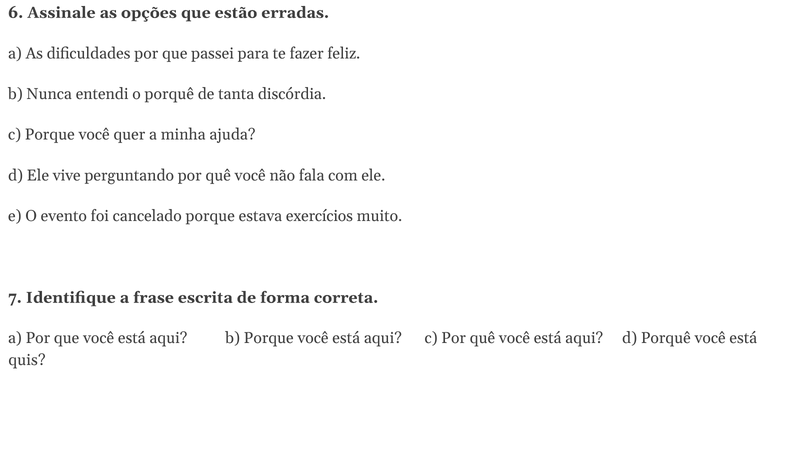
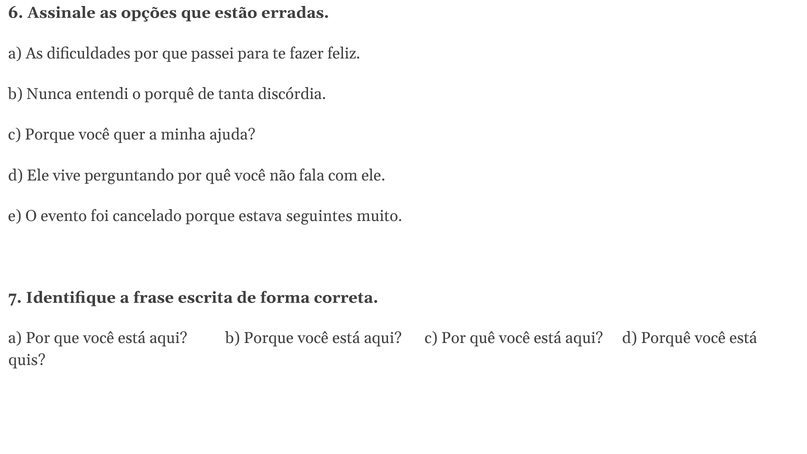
exercícios: exercícios -> seguintes
